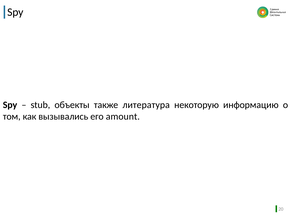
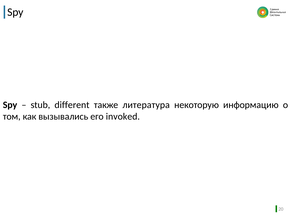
объекты: объекты -> different
amount: amount -> invoked
